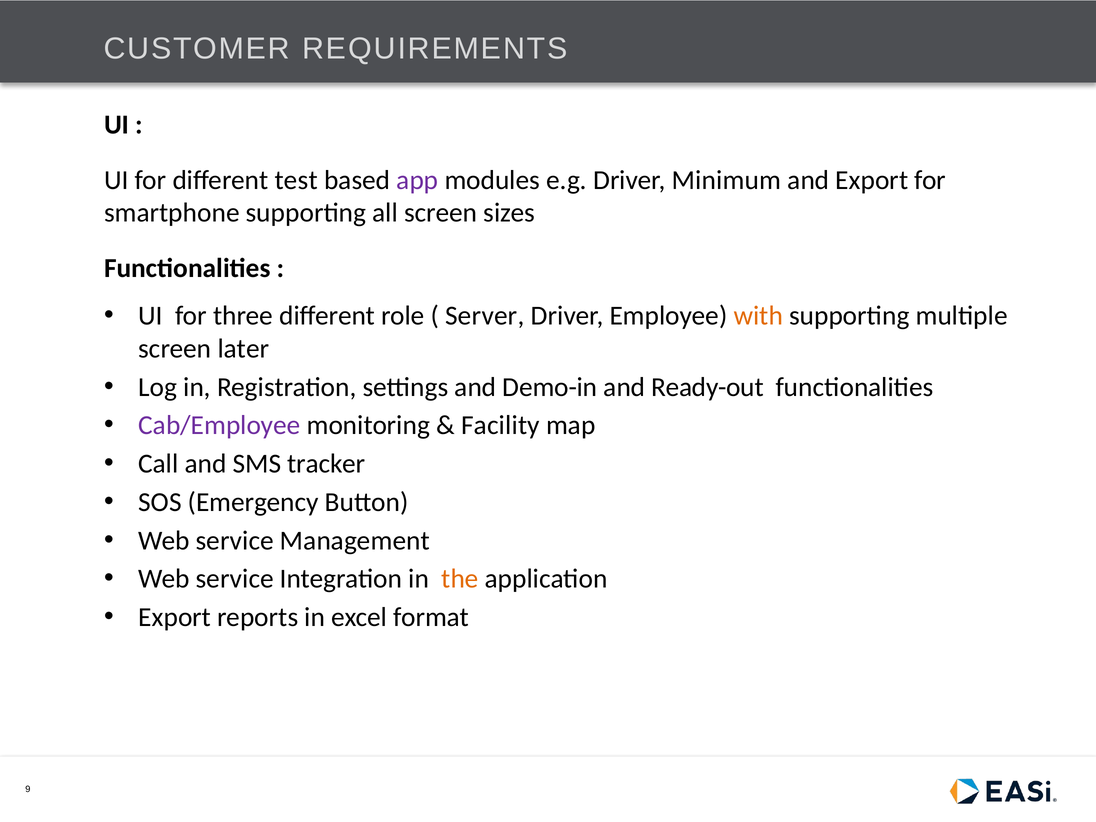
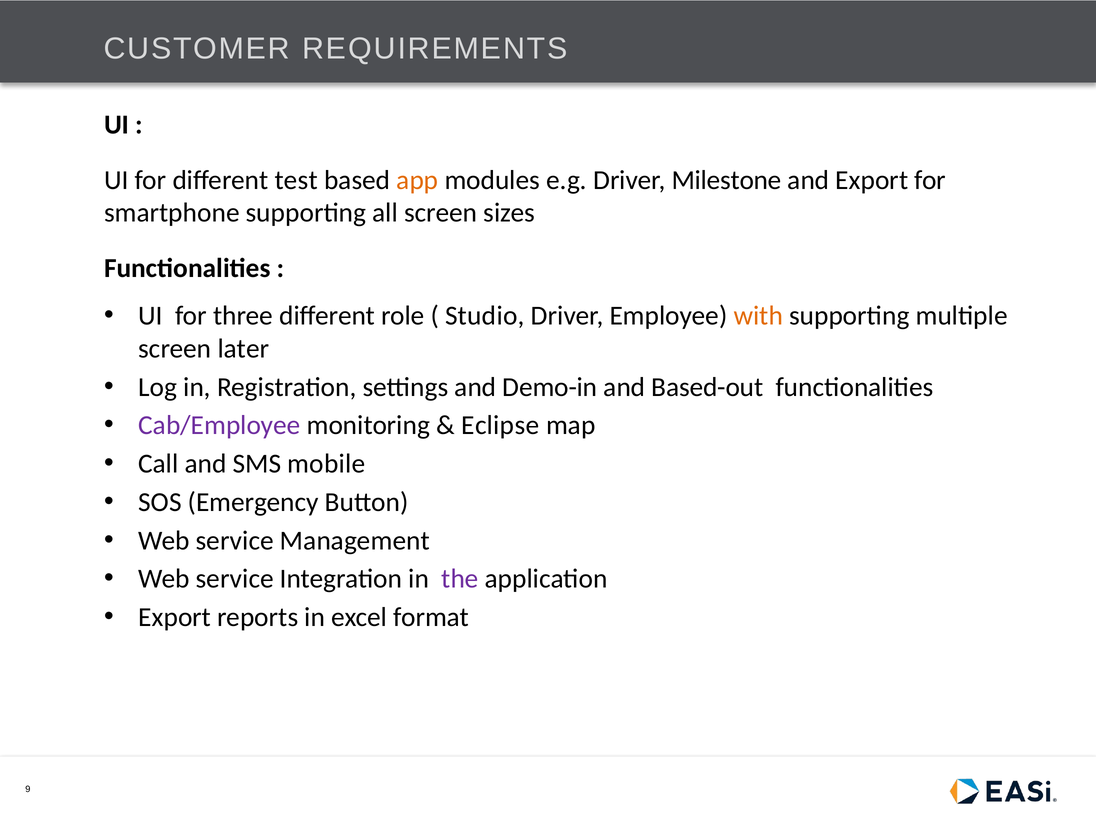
app colour: purple -> orange
Minimum: Minimum -> Milestone
Server: Server -> Studio
Ready-out: Ready-out -> Based-out
Facility: Facility -> Eclipse
tracker: tracker -> mobile
the colour: orange -> purple
